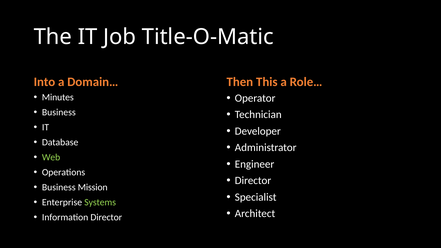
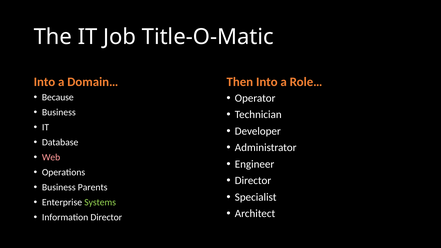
Then This: This -> Into
Minutes: Minutes -> Because
Web colour: light green -> pink
Mission: Mission -> Parents
